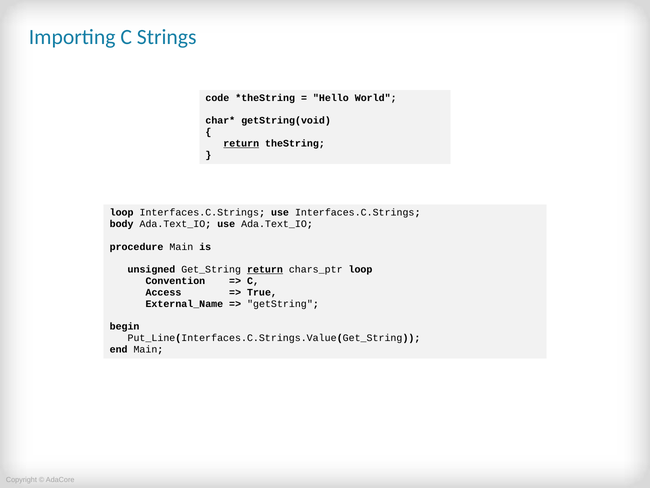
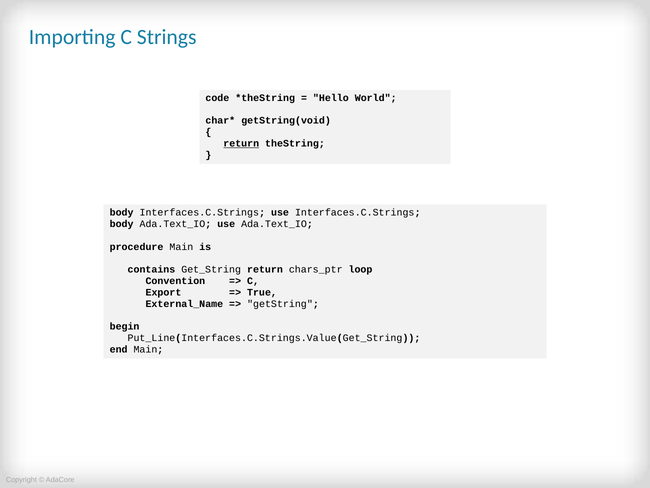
loop at (122, 212): loop -> body
unsigned: unsigned -> contains
return at (265, 269) underline: present -> none
Access: Access -> Export
